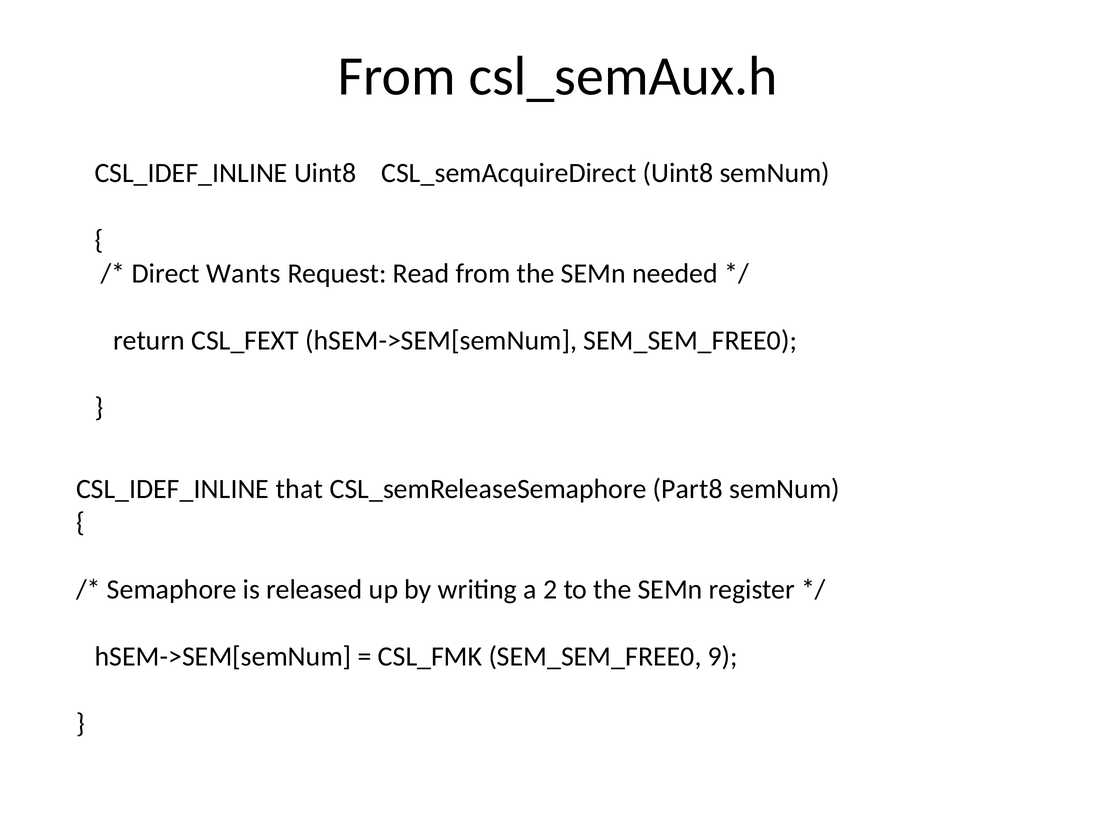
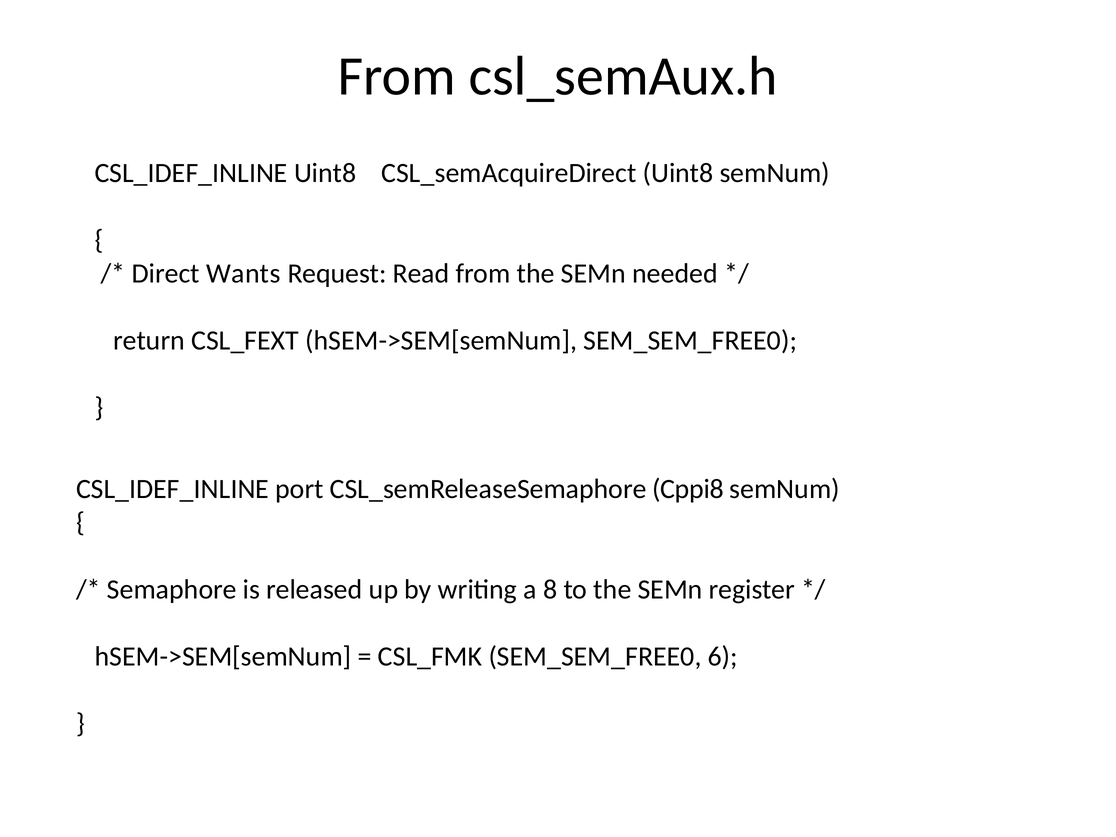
that: that -> port
Part8: Part8 -> Cppi8
2: 2 -> 8
9: 9 -> 6
